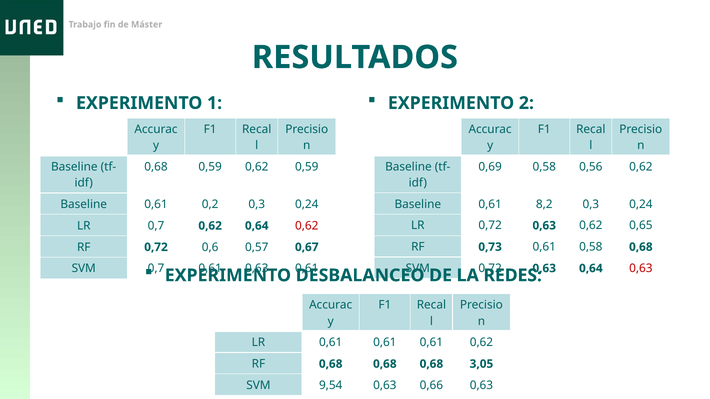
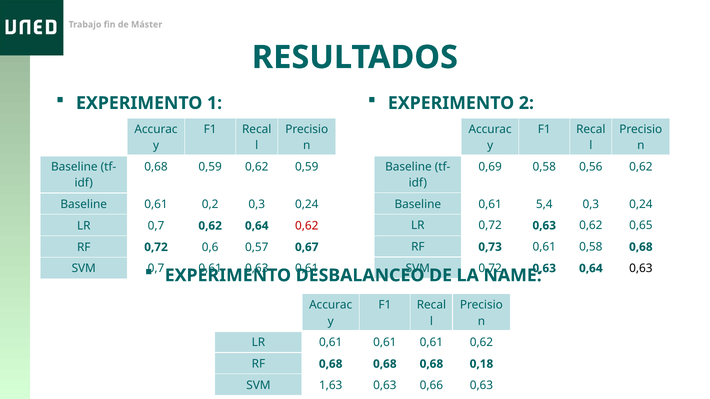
8,2: 8,2 -> 5,4
0,63 at (641, 269) colour: red -> black
REDES: REDES -> NAME
3,05: 3,05 -> 0,18
9,54: 9,54 -> 1,63
